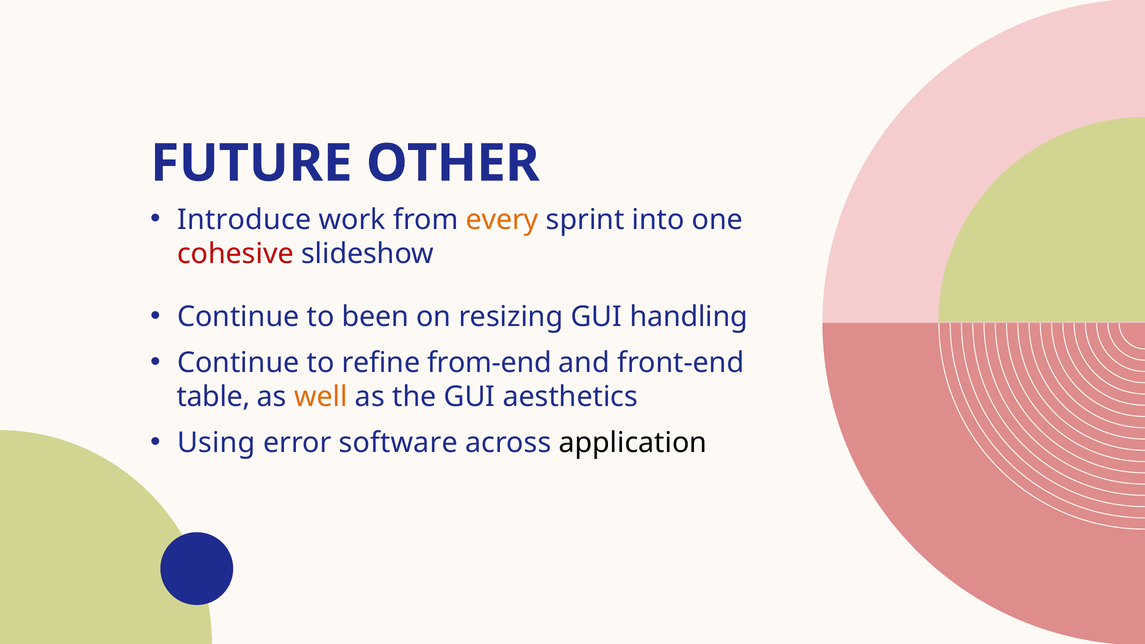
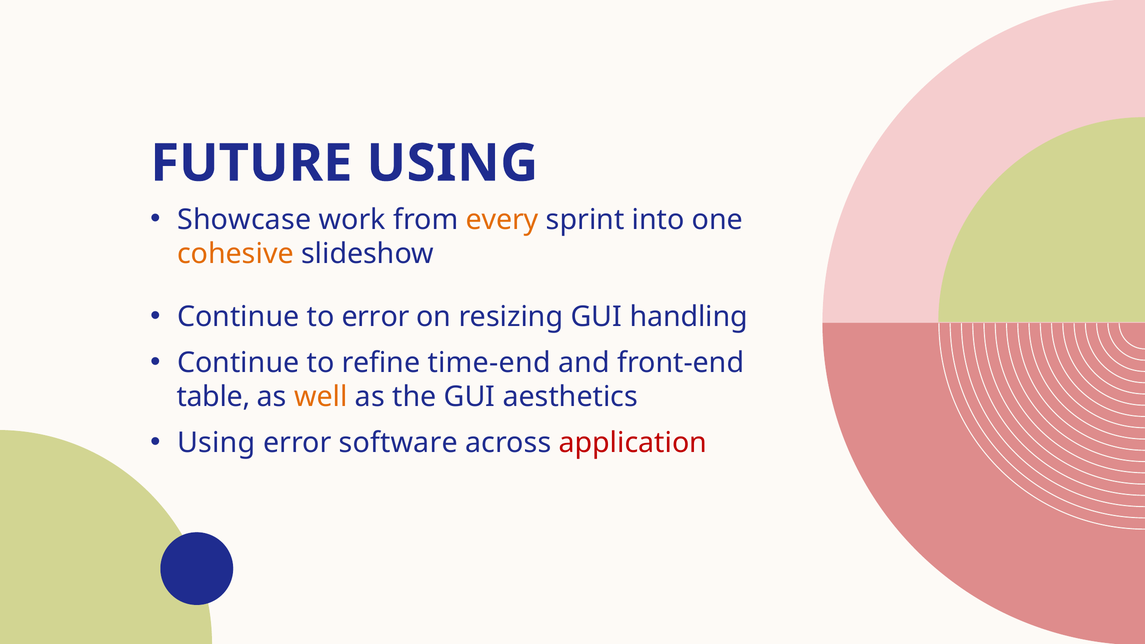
FUTURE OTHER: OTHER -> USING
Introduce: Introduce -> Showcase
cohesive colour: red -> orange
to been: been -> error
from-end: from-end -> time-end
application colour: black -> red
